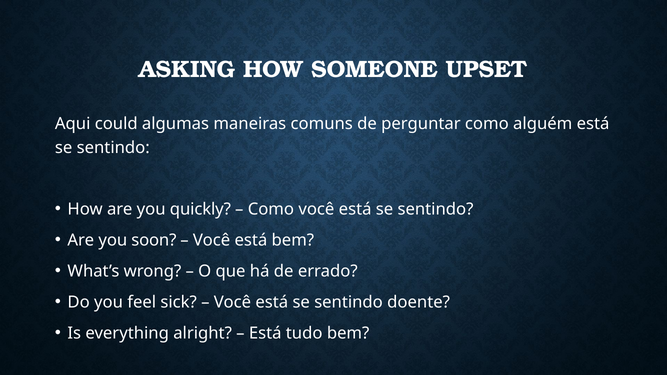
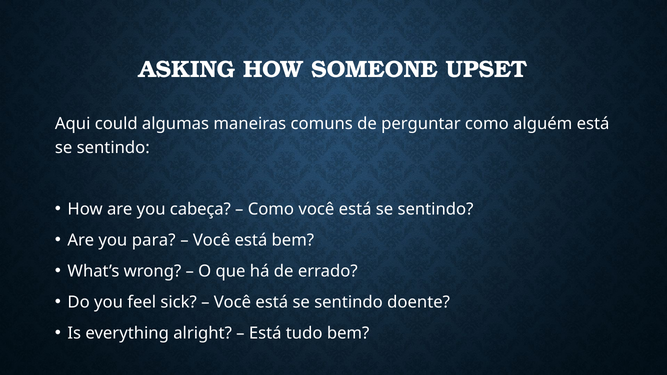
quickly: quickly -> cabeça
soon: soon -> para
